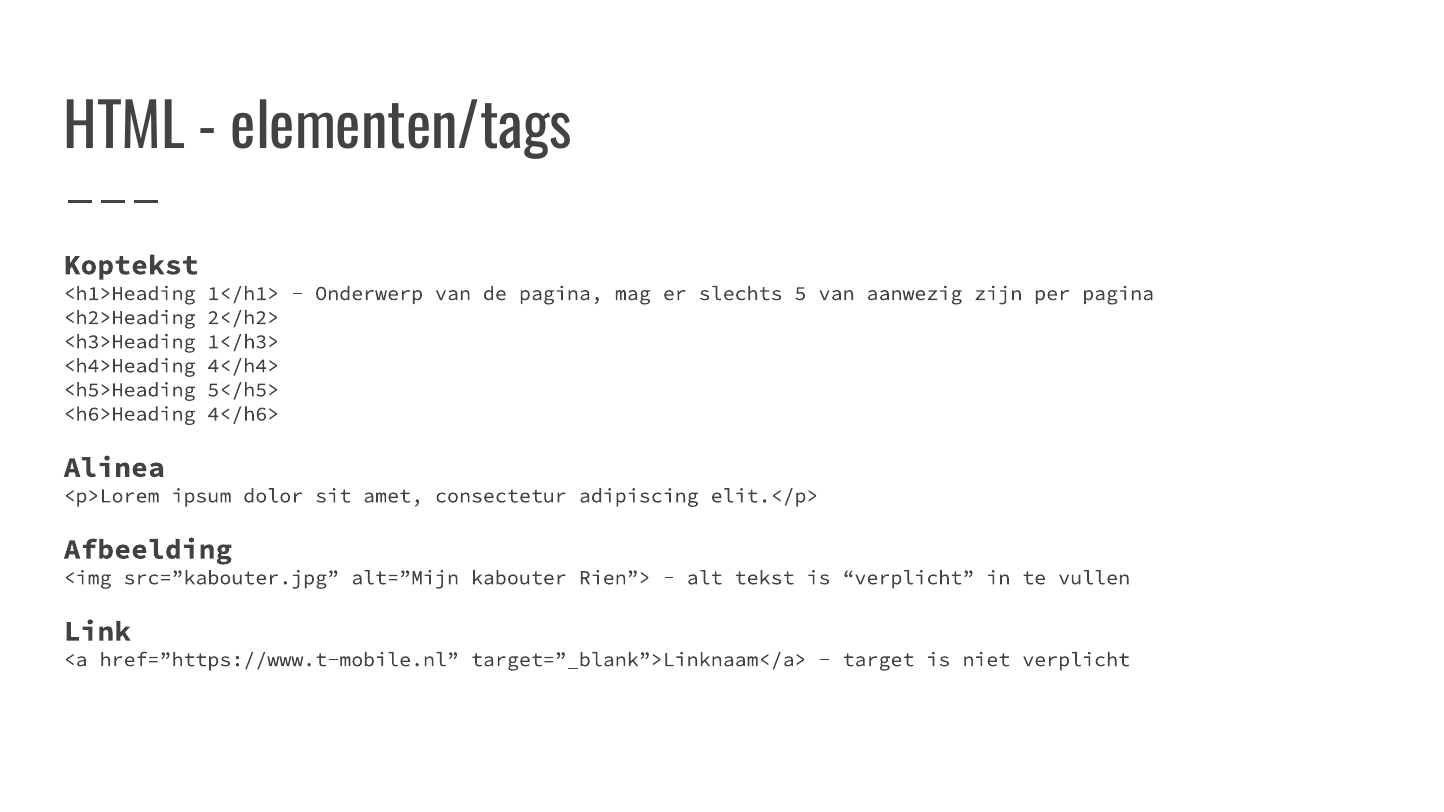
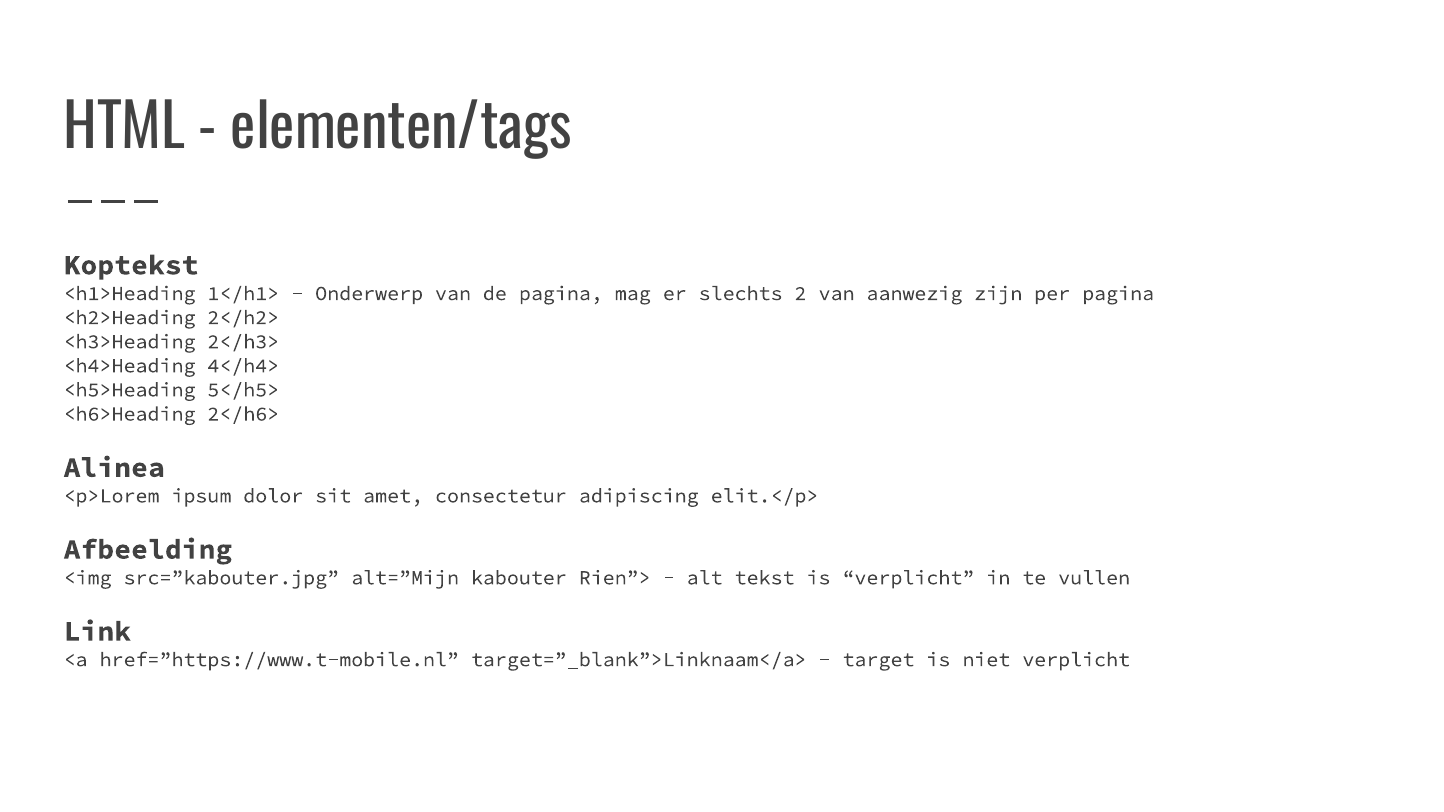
5: 5 -> 2
1</h3>: 1</h3> -> 2</h3>
4</h6>: 4</h6> -> 2</h6>
